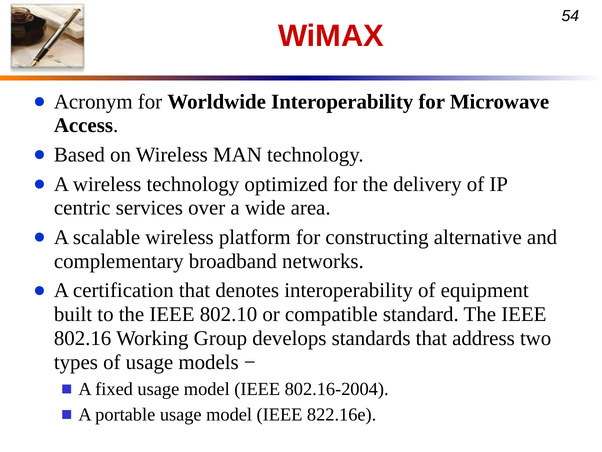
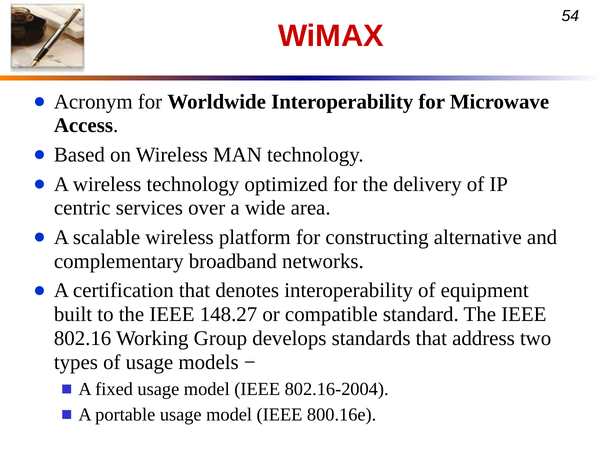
802.10: 802.10 -> 148.27
822.16e: 822.16e -> 800.16e
